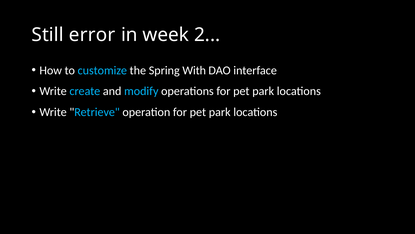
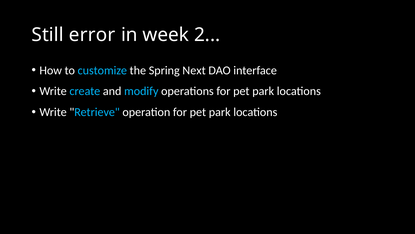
With: With -> Next
